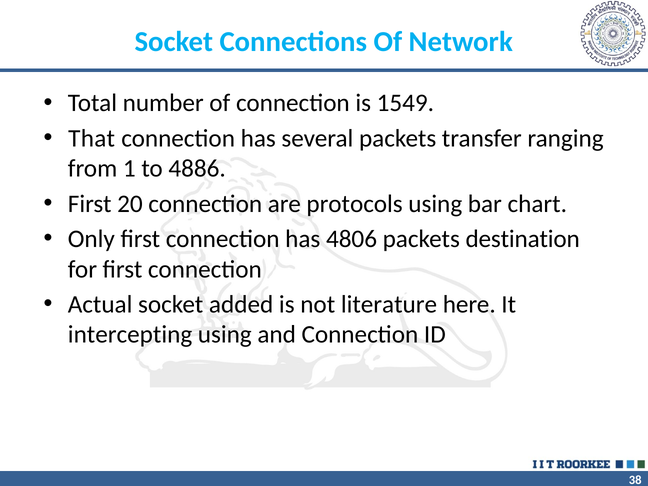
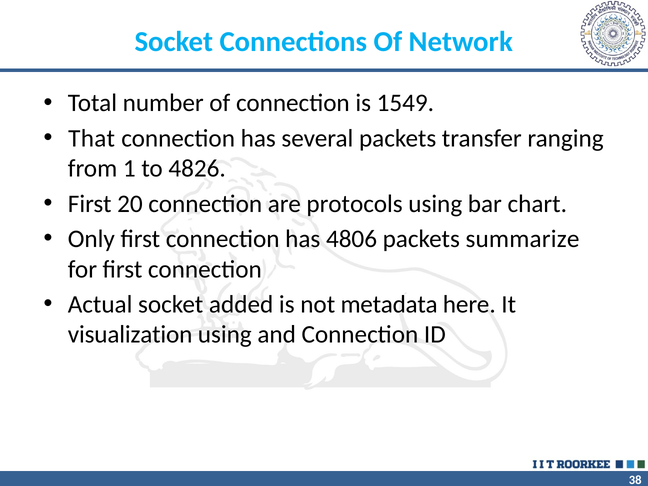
4886: 4886 -> 4826
destination: destination -> summarize
literature: literature -> metadata
intercepting: intercepting -> visualization
